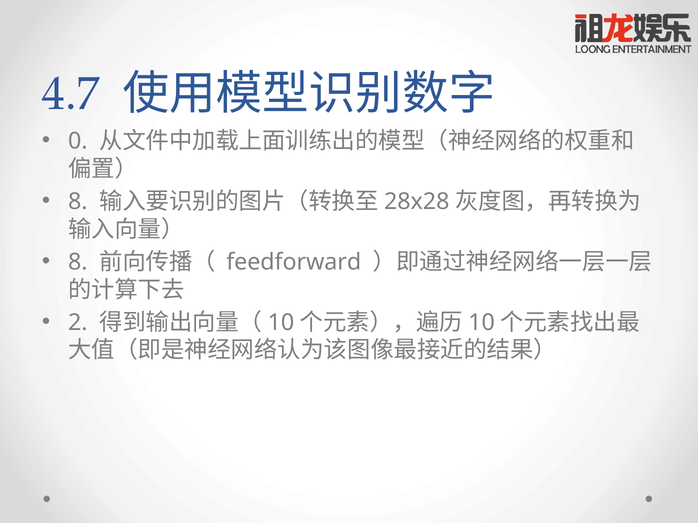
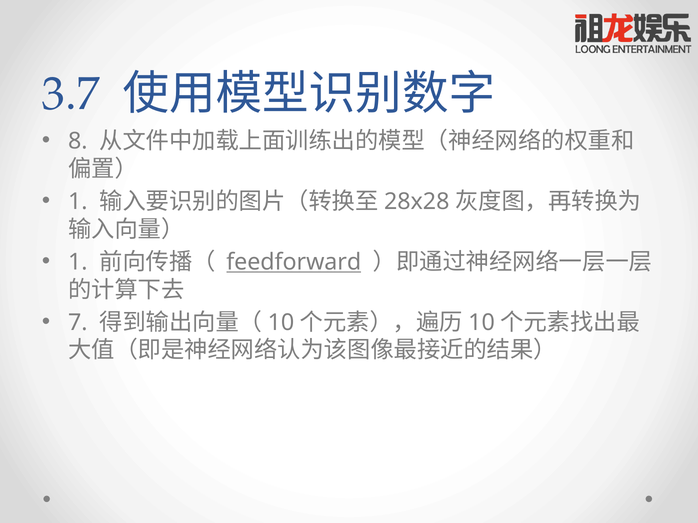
4.7: 4.7 -> 3.7
0: 0 -> 8
8 at (78, 202): 8 -> 1
8 at (78, 262): 8 -> 1
feedforward underline: none -> present
2: 2 -> 7
